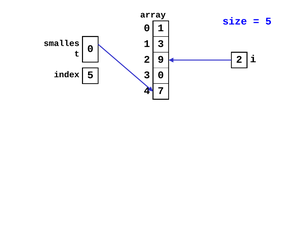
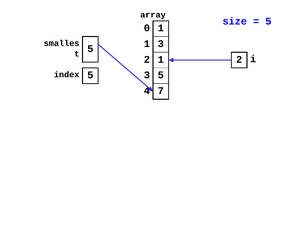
0 at (90, 49): 0 -> 5
2 9: 9 -> 1
3 0: 0 -> 5
